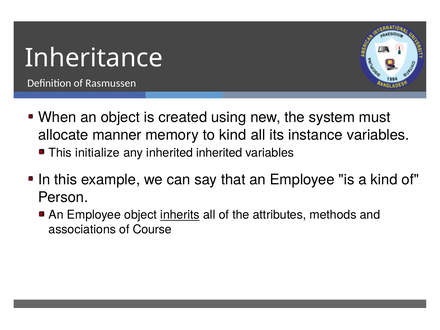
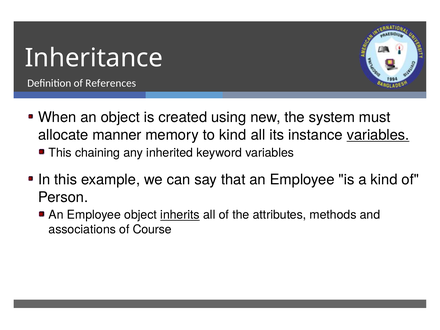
Rasmussen: Rasmussen -> References
variables at (378, 135) underline: none -> present
initialize: initialize -> chaining
inherited inherited: inherited -> keyword
